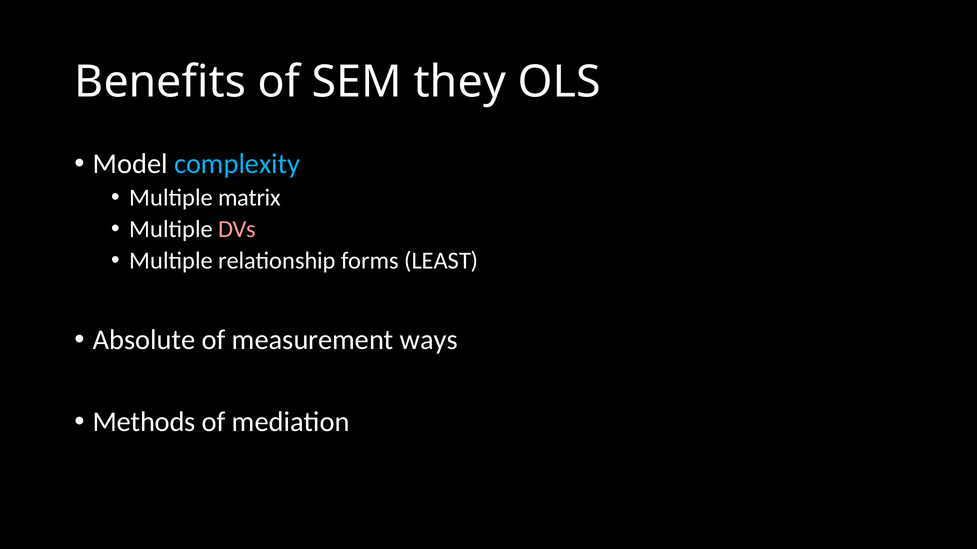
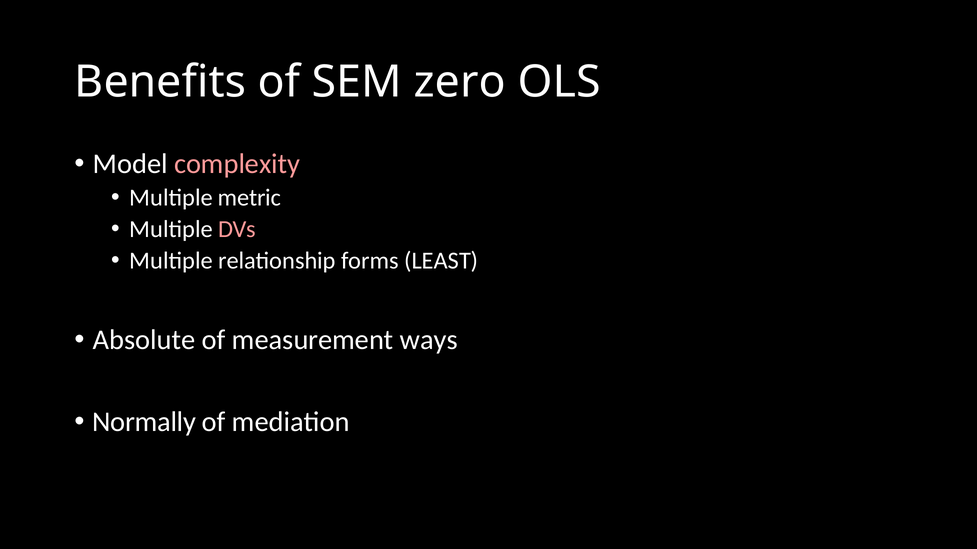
they: they -> zero
complexity colour: light blue -> pink
matrix: matrix -> metric
Methods: Methods -> Normally
